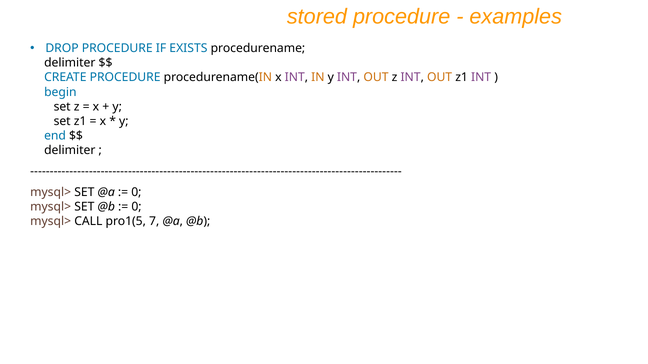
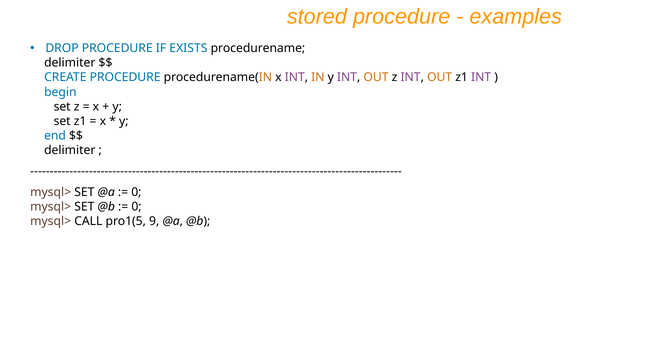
7: 7 -> 9
